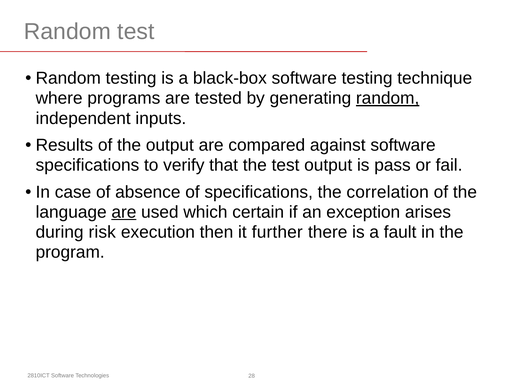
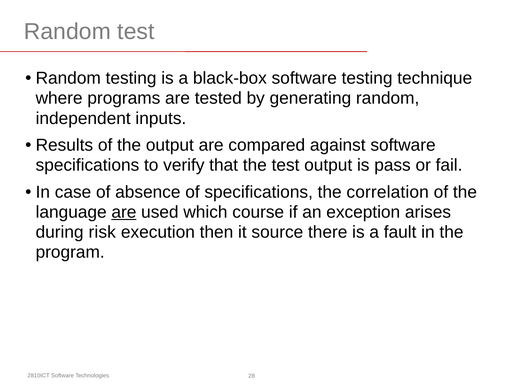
random at (388, 98) underline: present -> none
certain: certain -> course
further: further -> source
